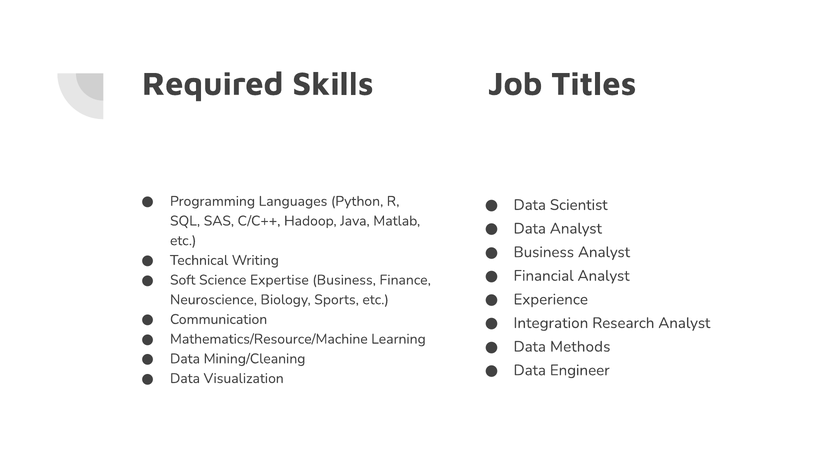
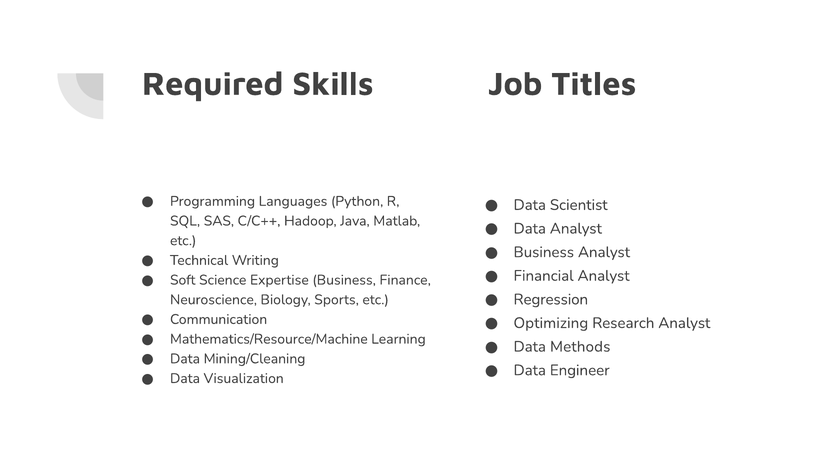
Experience: Experience -> Regression
Integration: Integration -> Optimizing
